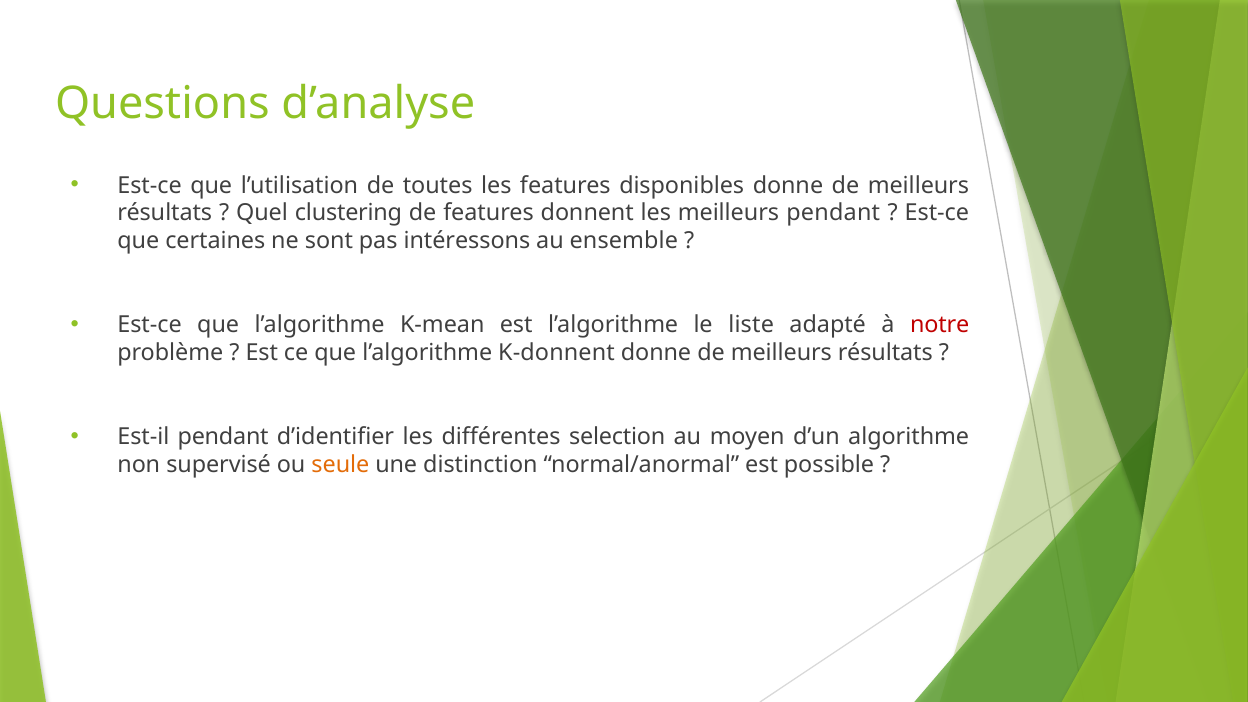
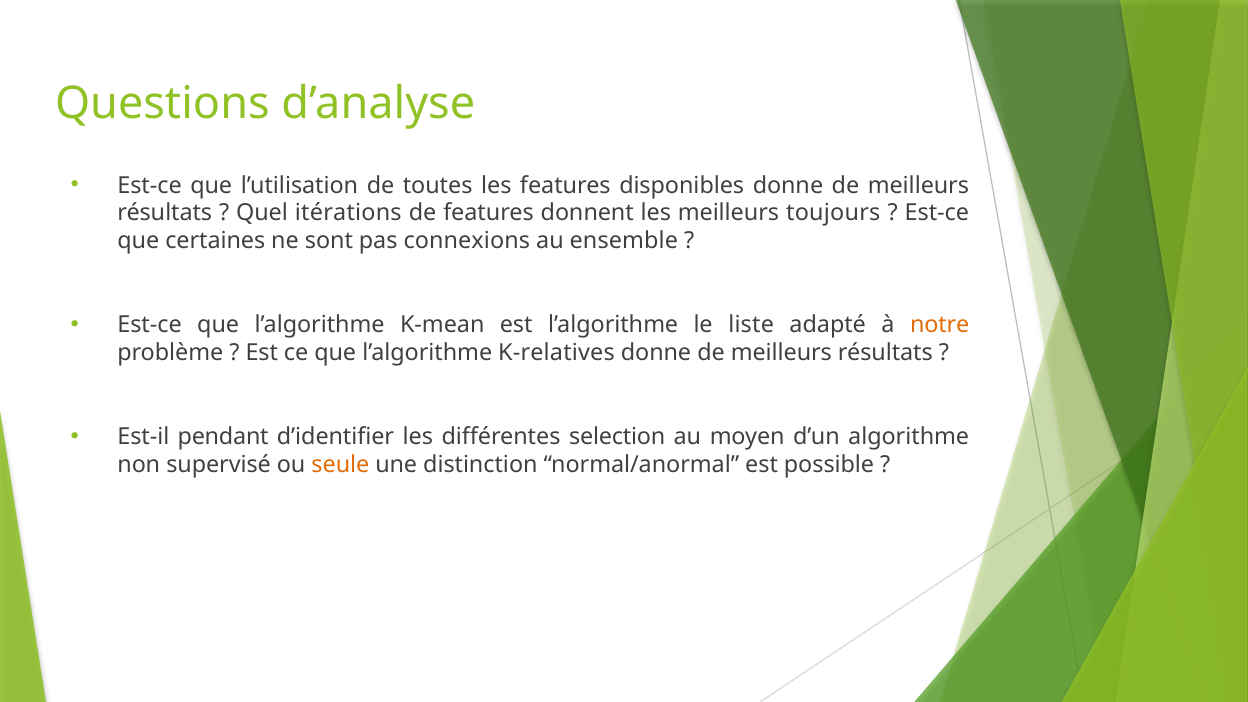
clustering: clustering -> itérations
meilleurs pendant: pendant -> toujours
intéressons: intéressons -> connexions
notre colour: red -> orange
K-donnent: K-donnent -> K-relatives
